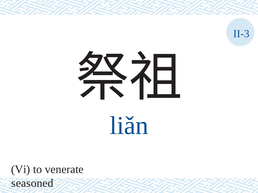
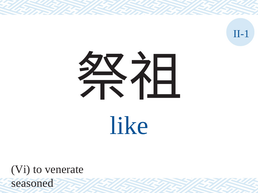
II-3: II-3 -> II-1
liǎn: liǎn -> like
